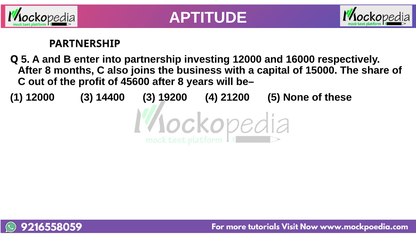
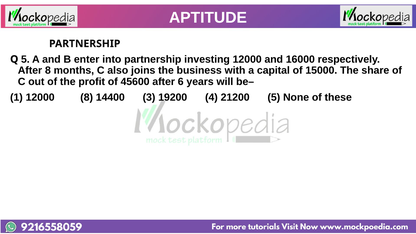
45600 after 8: 8 -> 6
12000 3: 3 -> 8
